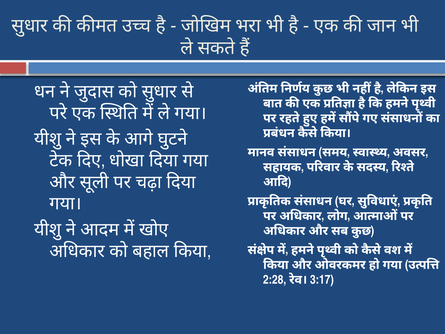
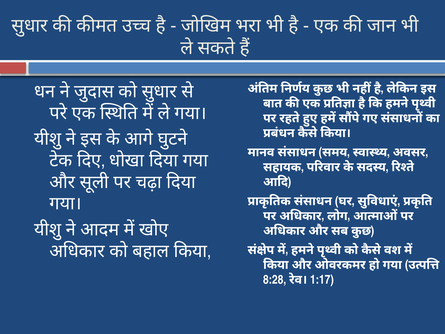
2:28: 2:28 -> 8:28
3:17: 3:17 -> 1:17
